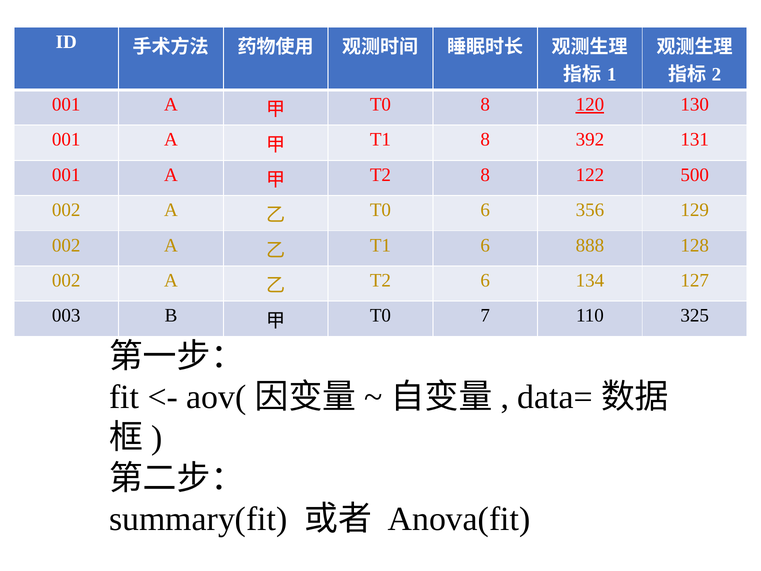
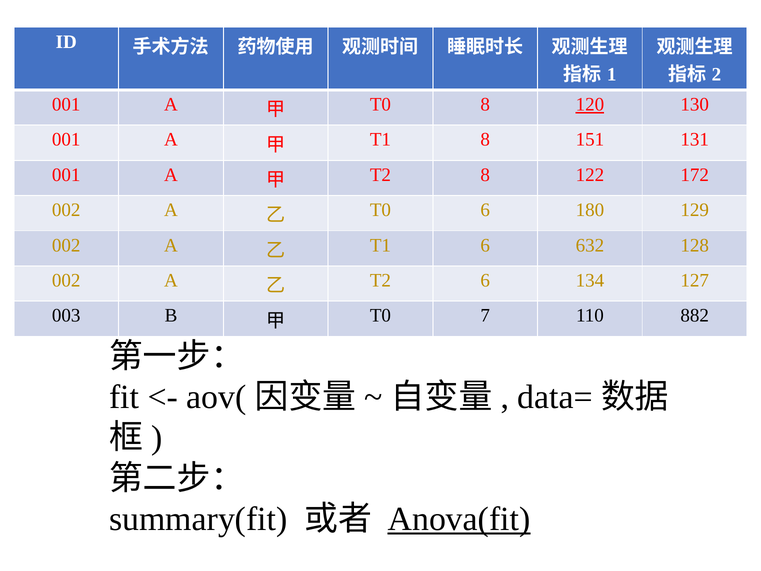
392: 392 -> 151
500: 500 -> 172
356: 356 -> 180
888: 888 -> 632
325: 325 -> 882
Anova(fit underline: none -> present
